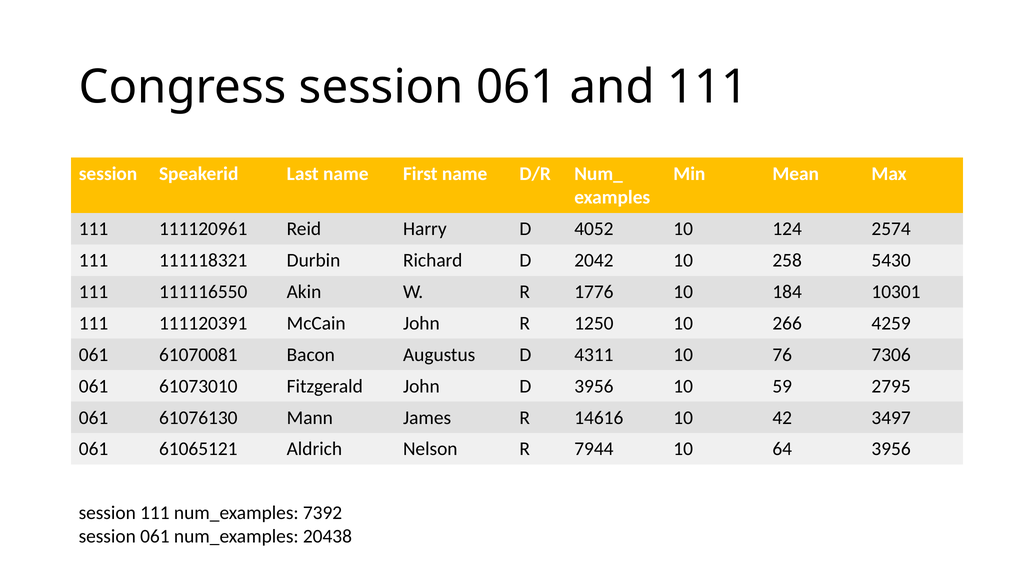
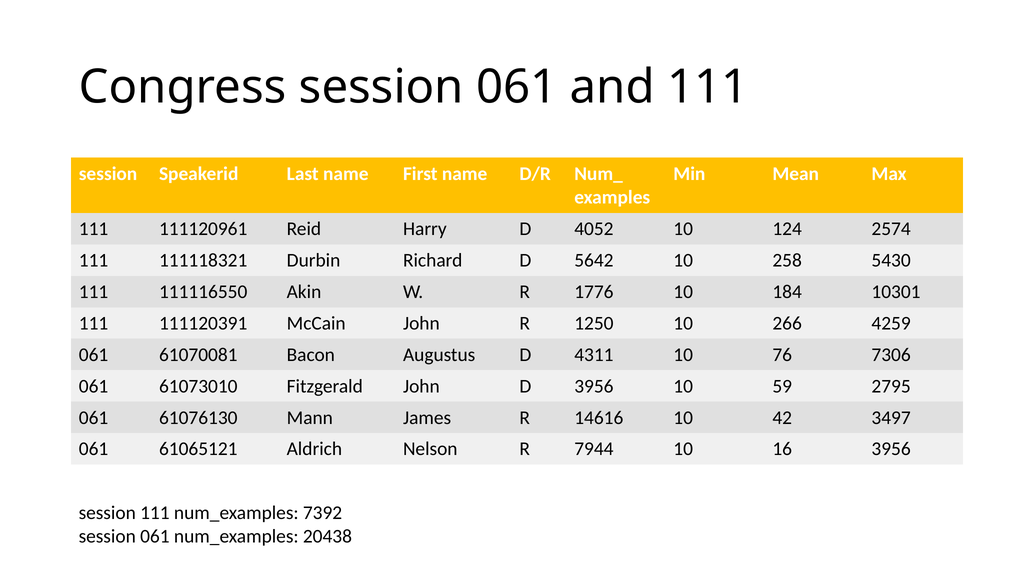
2042: 2042 -> 5642
64: 64 -> 16
